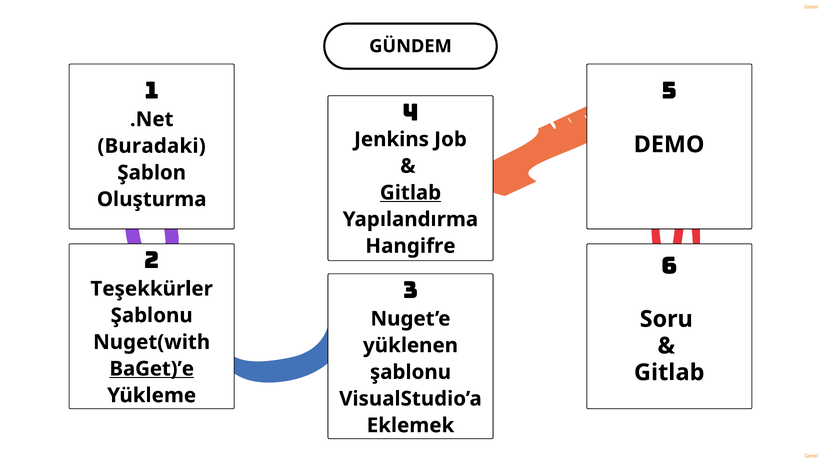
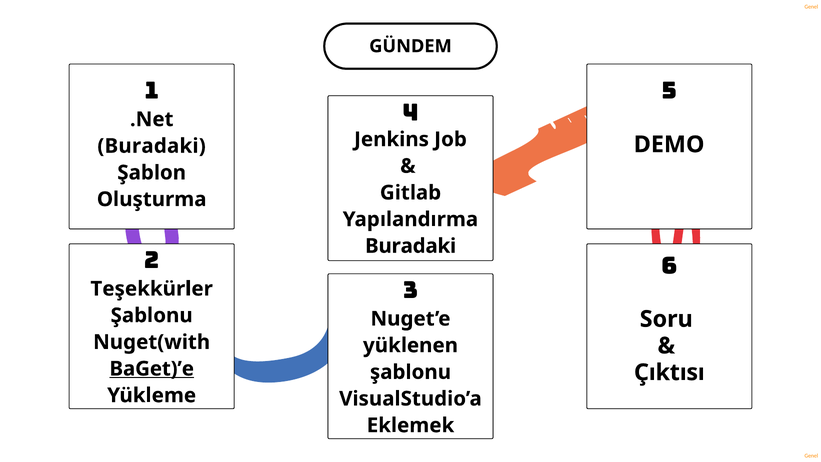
Gitlab at (411, 193) underline: present -> none
Hangifre at (410, 246): Hangifre -> Buradaki
Gitlab at (669, 372): Gitlab -> Çıktısı
